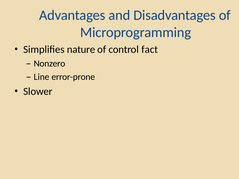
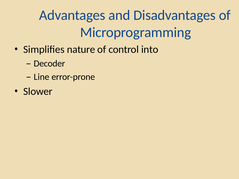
fact: fact -> into
Nonzero: Nonzero -> Decoder
